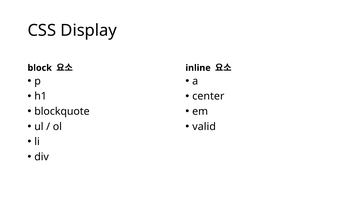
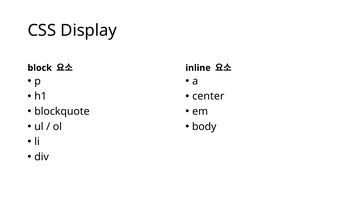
valid: valid -> body
